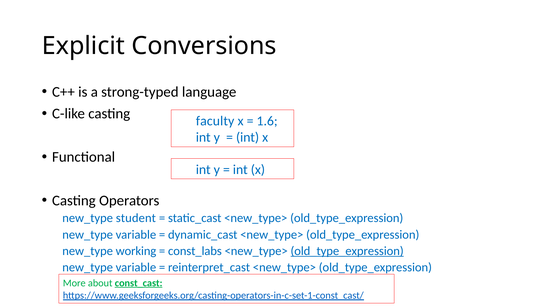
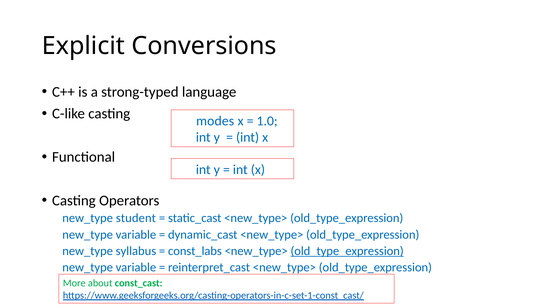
faculty: faculty -> modes
1.6: 1.6 -> 1.0
working: working -> syllabus
const_cast underline: present -> none
